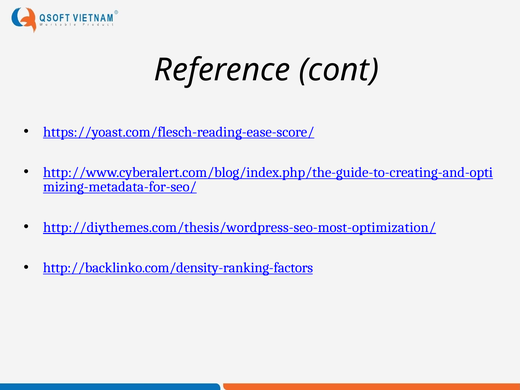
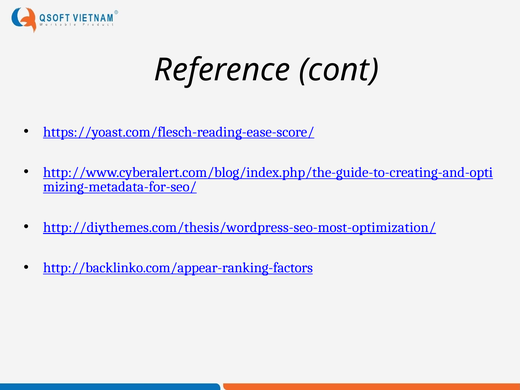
http://backlinko.com/density-ranking-factors: http://backlinko.com/density-ranking-factors -> http://backlinko.com/appear-ranking-factors
